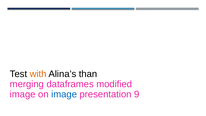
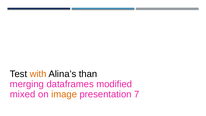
image at (23, 94): image -> mixed
image at (64, 94) colour: blue -> orange
9: 9 -> 7
